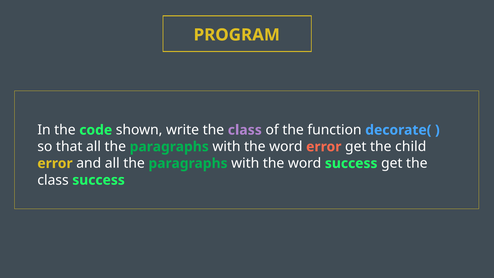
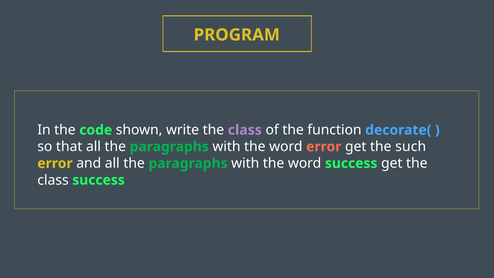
child: child -> such
